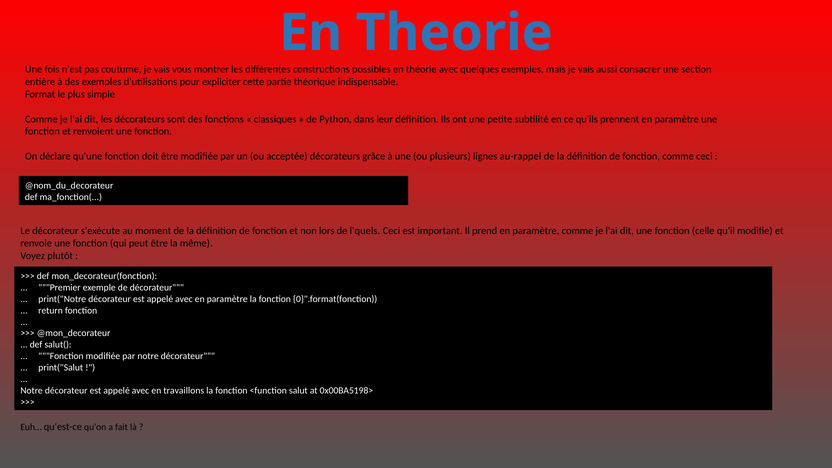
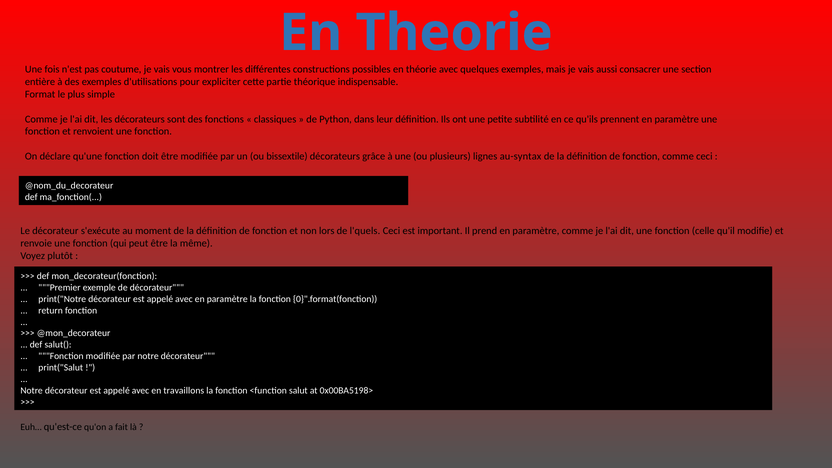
acceptée: acceptée -> bissextile
au-rappel: au-rappel -> au-syntax
